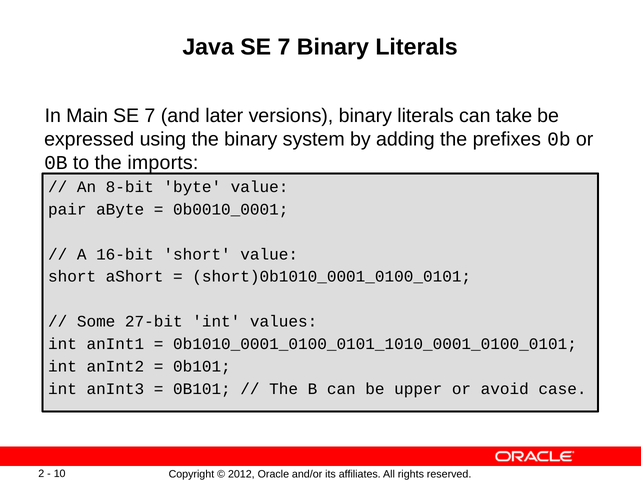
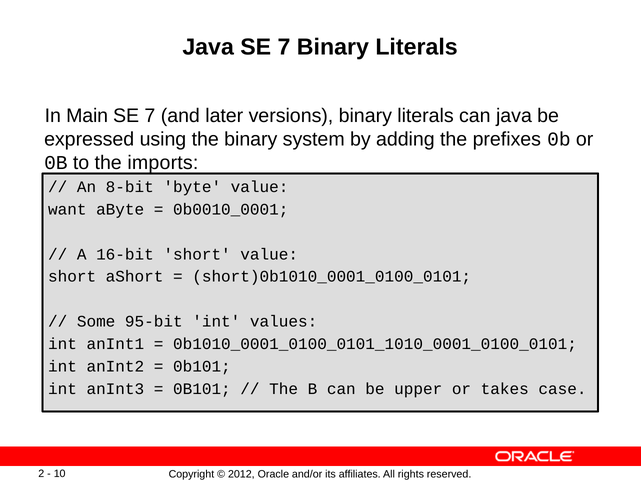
can take: take -> java
pair: pair -> want
27-bit: 27-bit -> 95-bit
avoid: avoid -> takes
